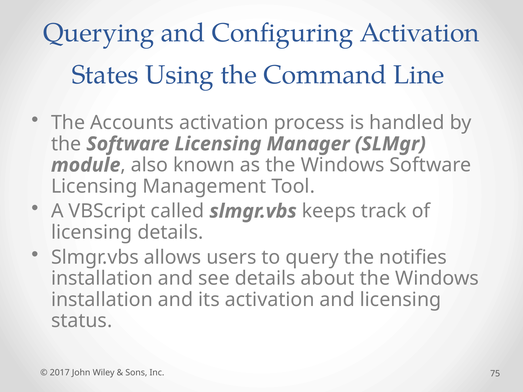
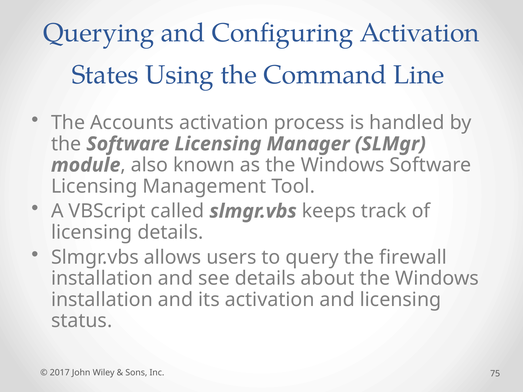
notifies: notifies -> firewall
